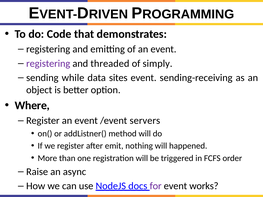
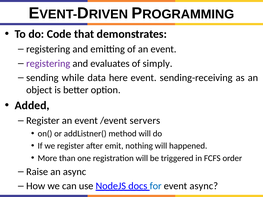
threaded: threaded -> evaluates
sites: sites -> here
Where: Where -> Added
for colour: purple -> blue
event works: works -> async
